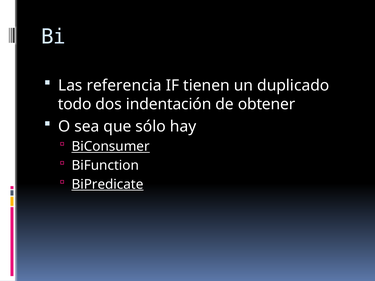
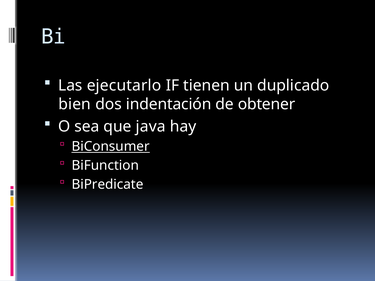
referencia: referencia -> ejecutarlo
todo: todo -> bien
sólo: sólo -> java
BiPredicate underline: present -> none
